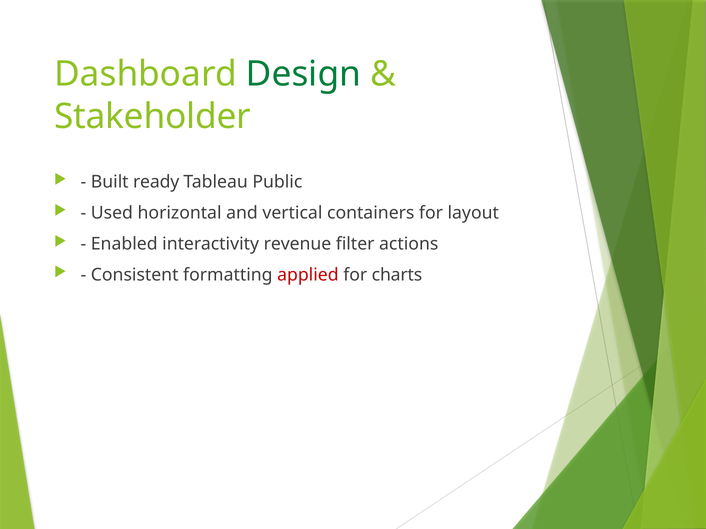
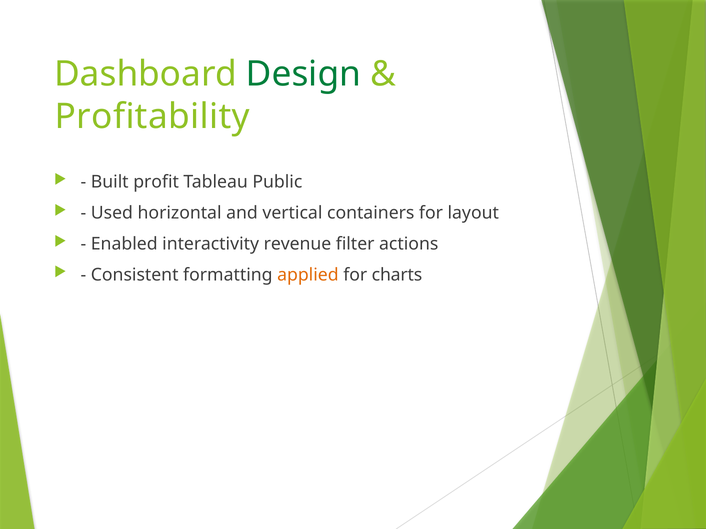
Stakeholder: Stakeholder -> Profitability
ready: ready -> profit
applied colour: red -> orange
